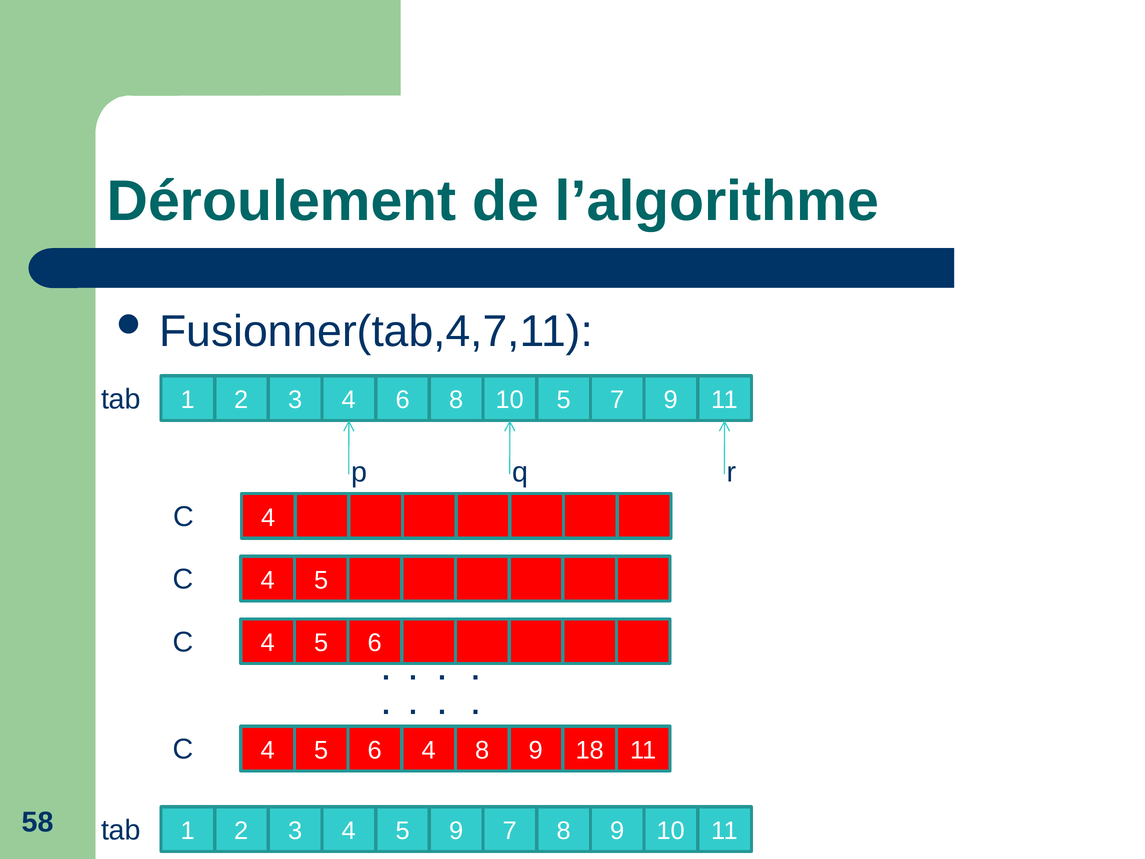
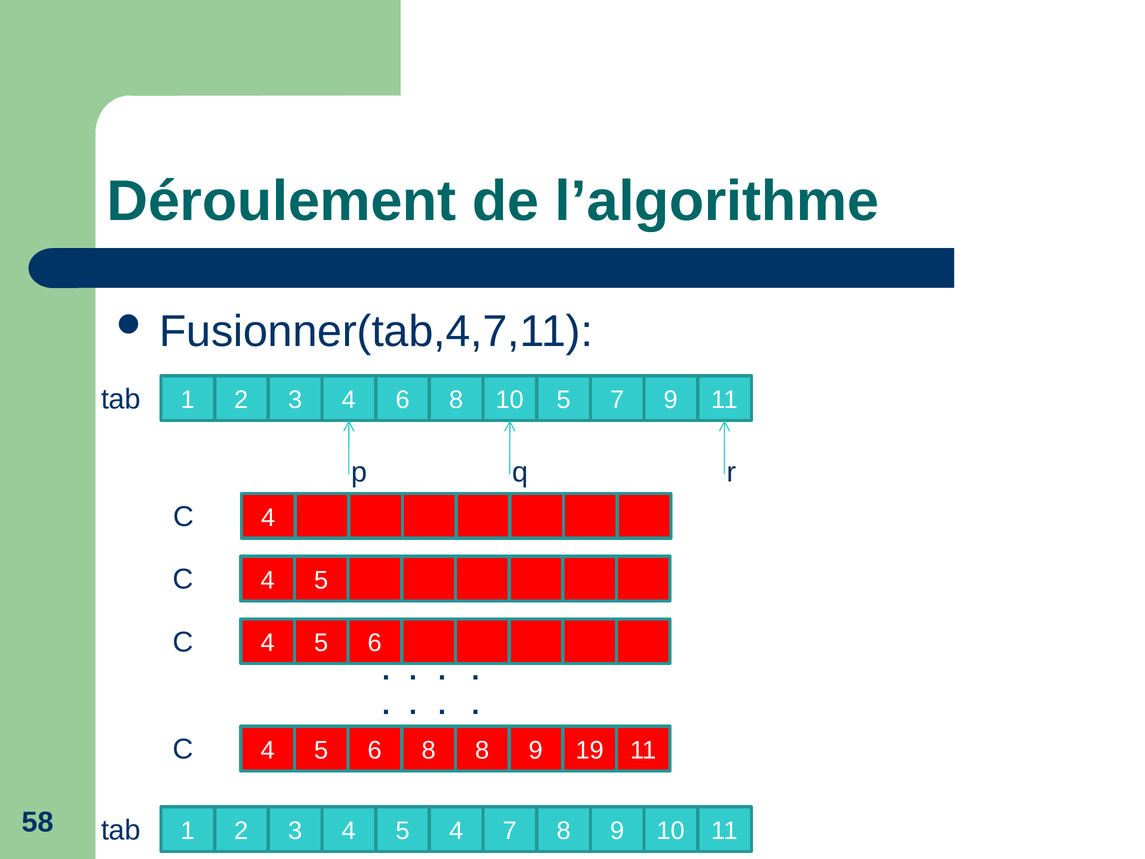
5 6 4: 4 -> 8
18: 18 -> 19
5 9: 9 -> 4
